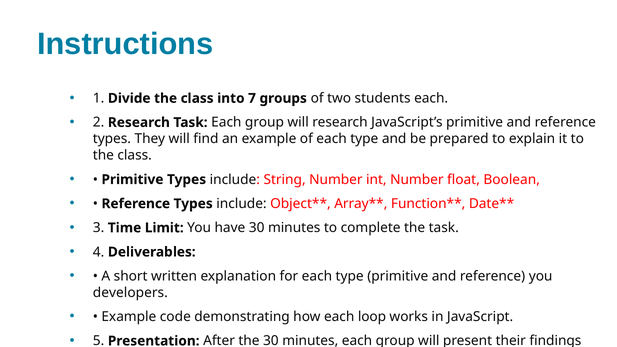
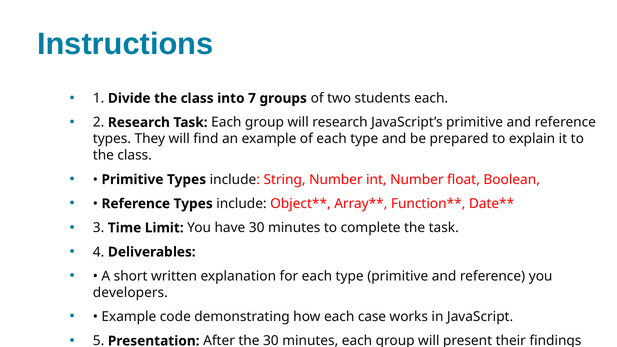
loop: loop -> case
